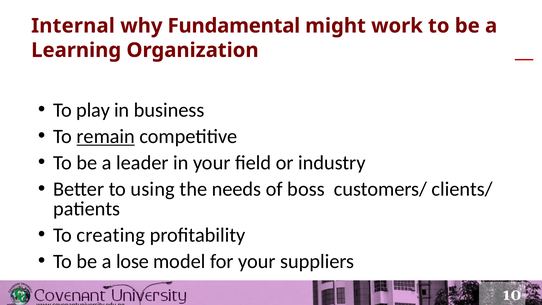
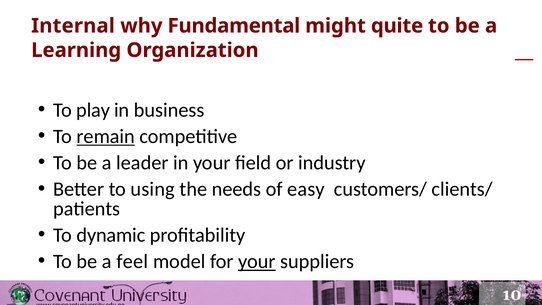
work: work -> quite
boss: boss -> easy
creating: creating -> dynamic
lose: lose -> feel
your at (257, 261) underline: none -> present
